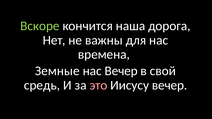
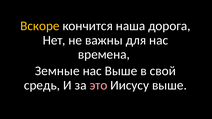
Вскоре colour: light green -> yellow
нас Вечер: Вечер -> Выше
Иисусу вечер: вечер -> выше
